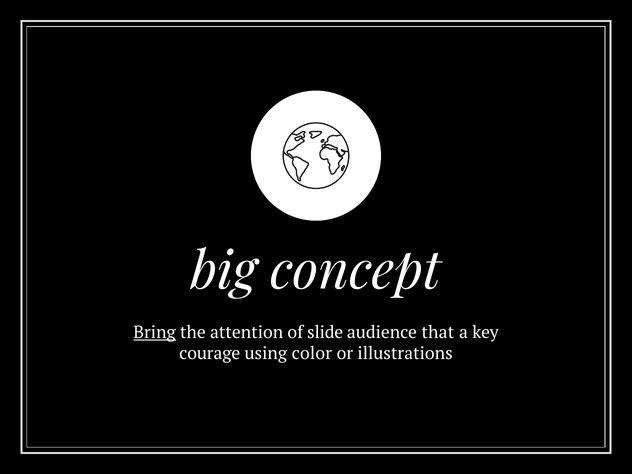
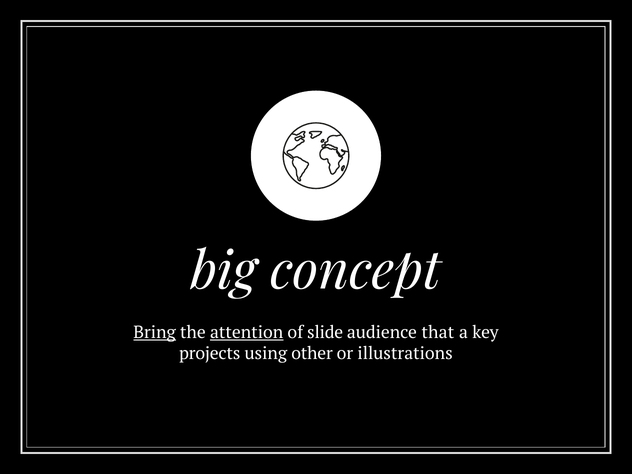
attention underline: none -> present
courage: courage -> projects
color: color -> other
